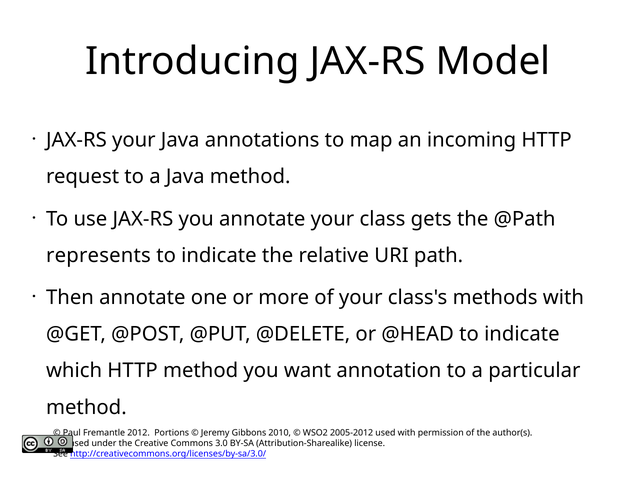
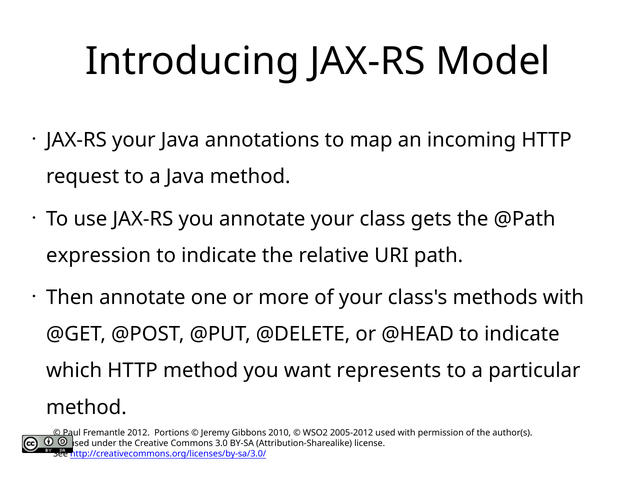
represents: represents -> expression
annotation: annotation -> represents
